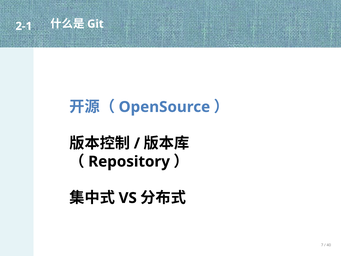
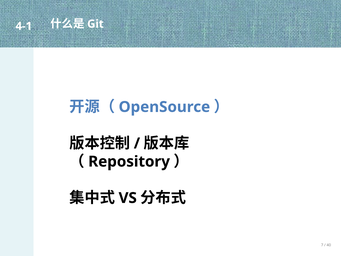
2-1: 2-1 -> 4-1
